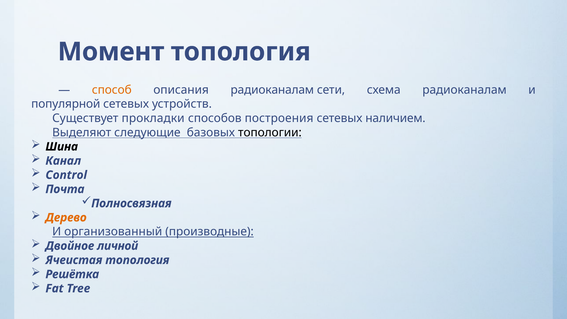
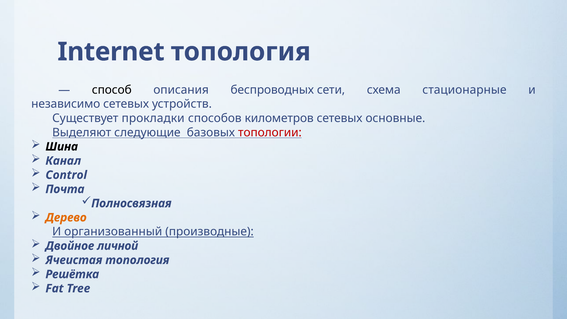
Момент: Момент -> Internet
способ colour: orange -> black
описания радиоканалам: радиоканалам -> беспроводных
схема радиоканалам: радиоканалам -> стационарные
популярной: популярной -> независимо
построения: построения -> километров
наличием: наличием -> основные
топологии colour: black -> red
